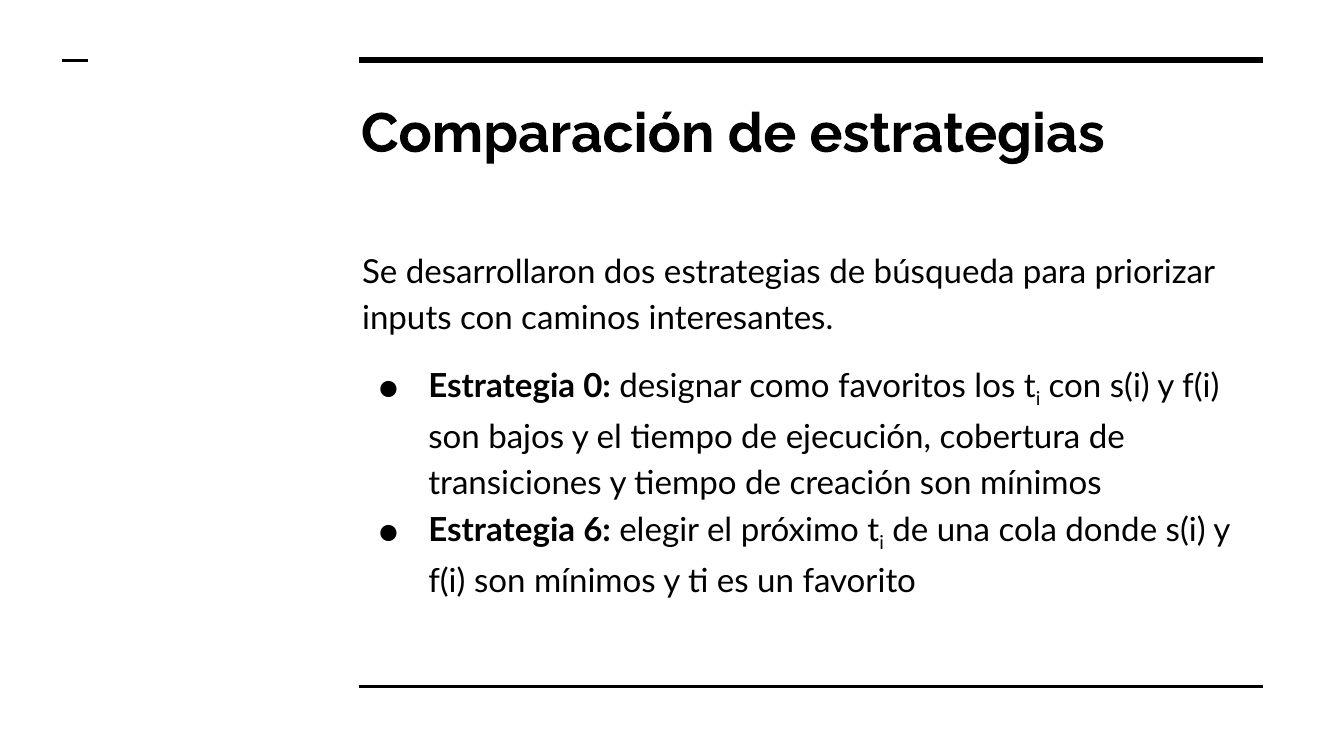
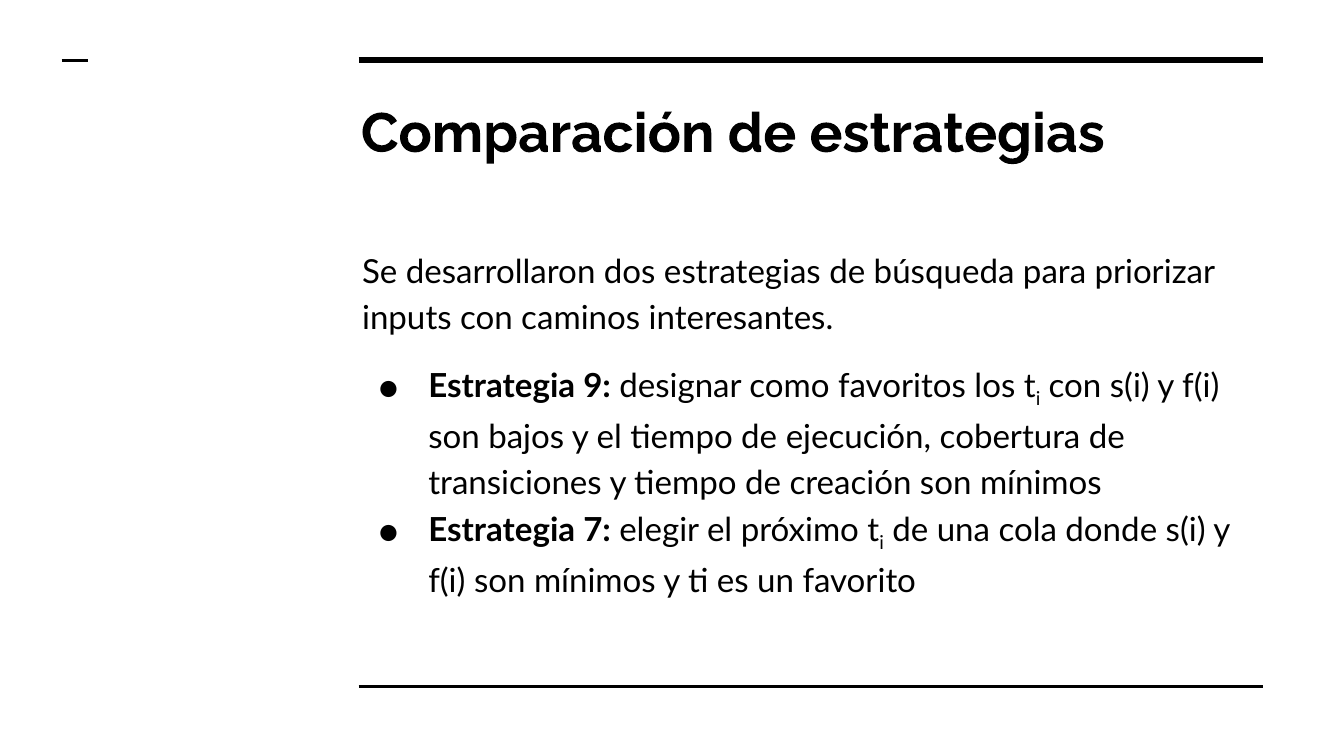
0: 0 -> 9
6: 6 -> 7
